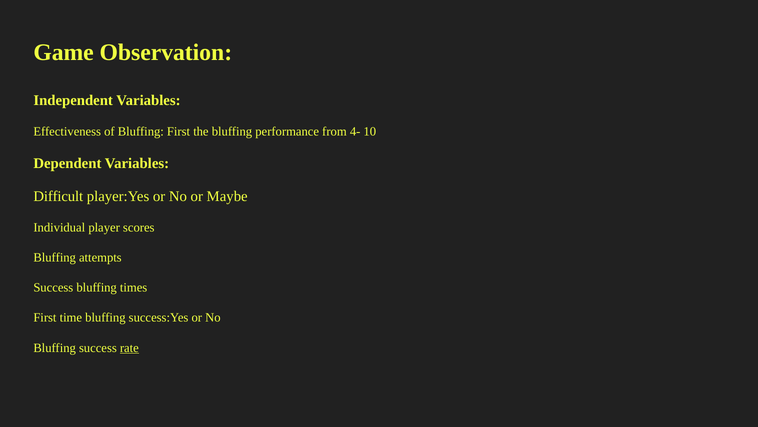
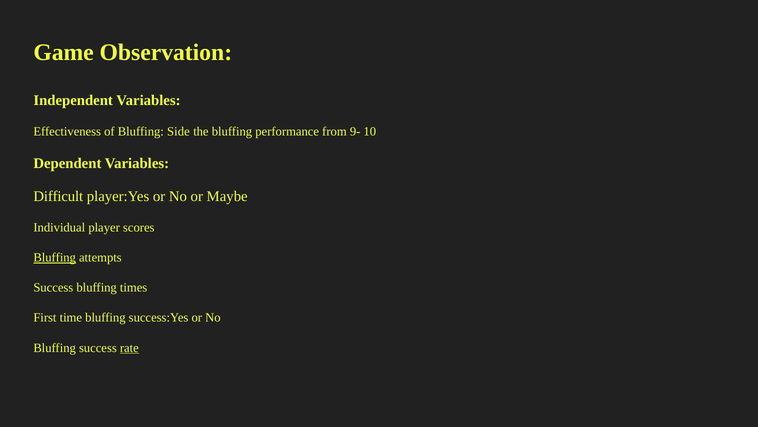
Bluffing First: First -> Side
4-: 4- -> 9-
Bluffing at (55, 257) underline: none -> present
